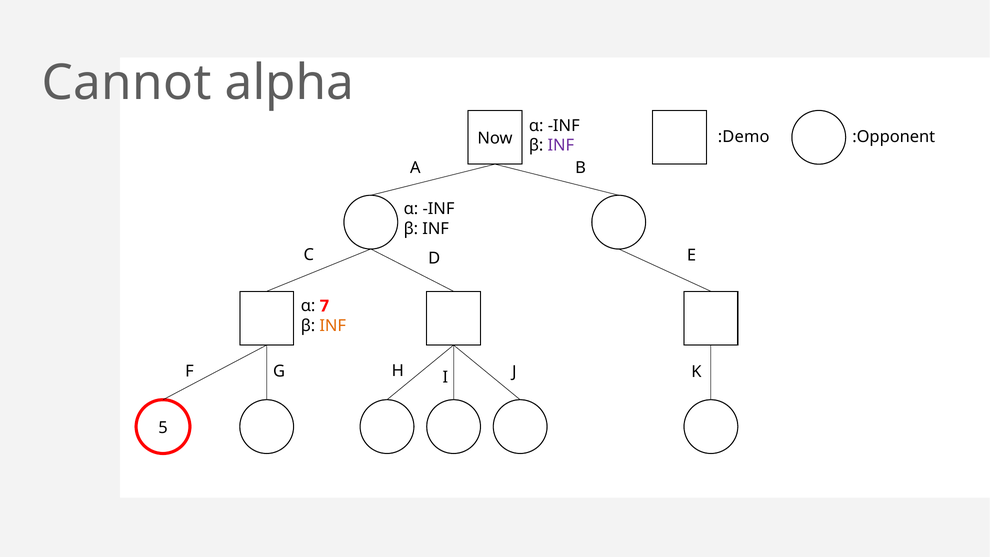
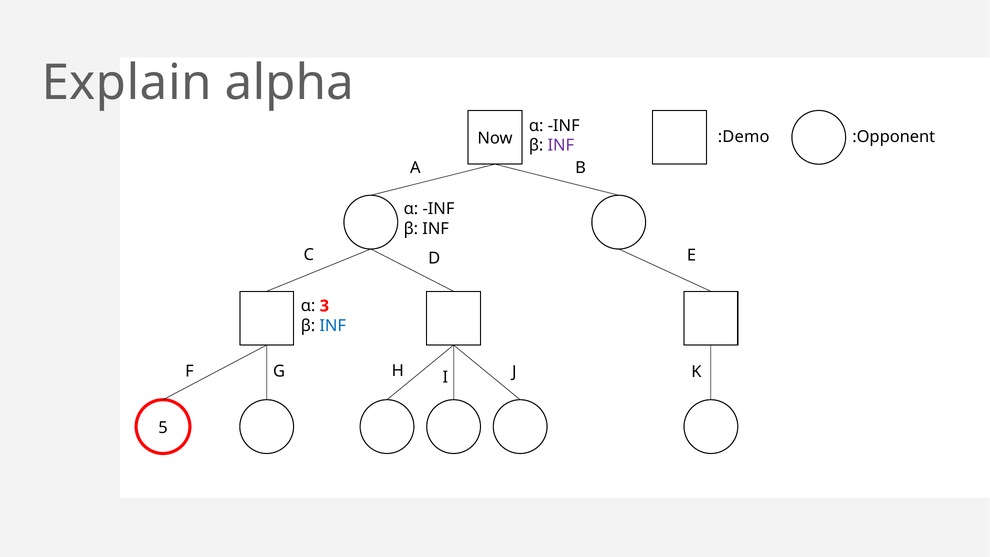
Cannot: Cannot -> Explain
7: 7 -> 3
INF at (333, 326) colour: orange -> blue
